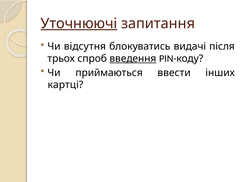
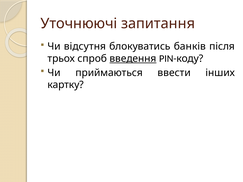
Уточнюючі underline: present -> none
видачі: видачі -> банків
картці: картці -> картку
